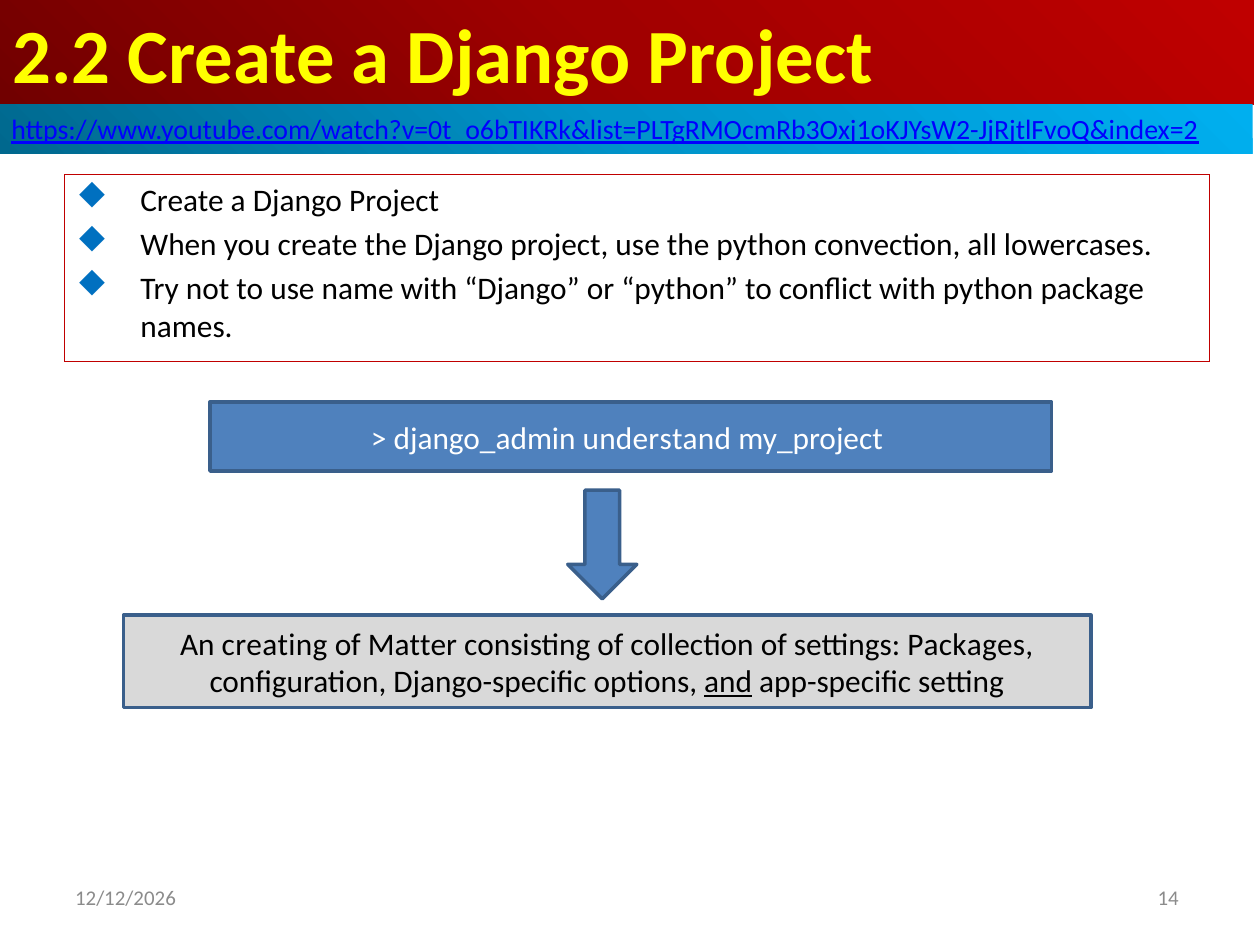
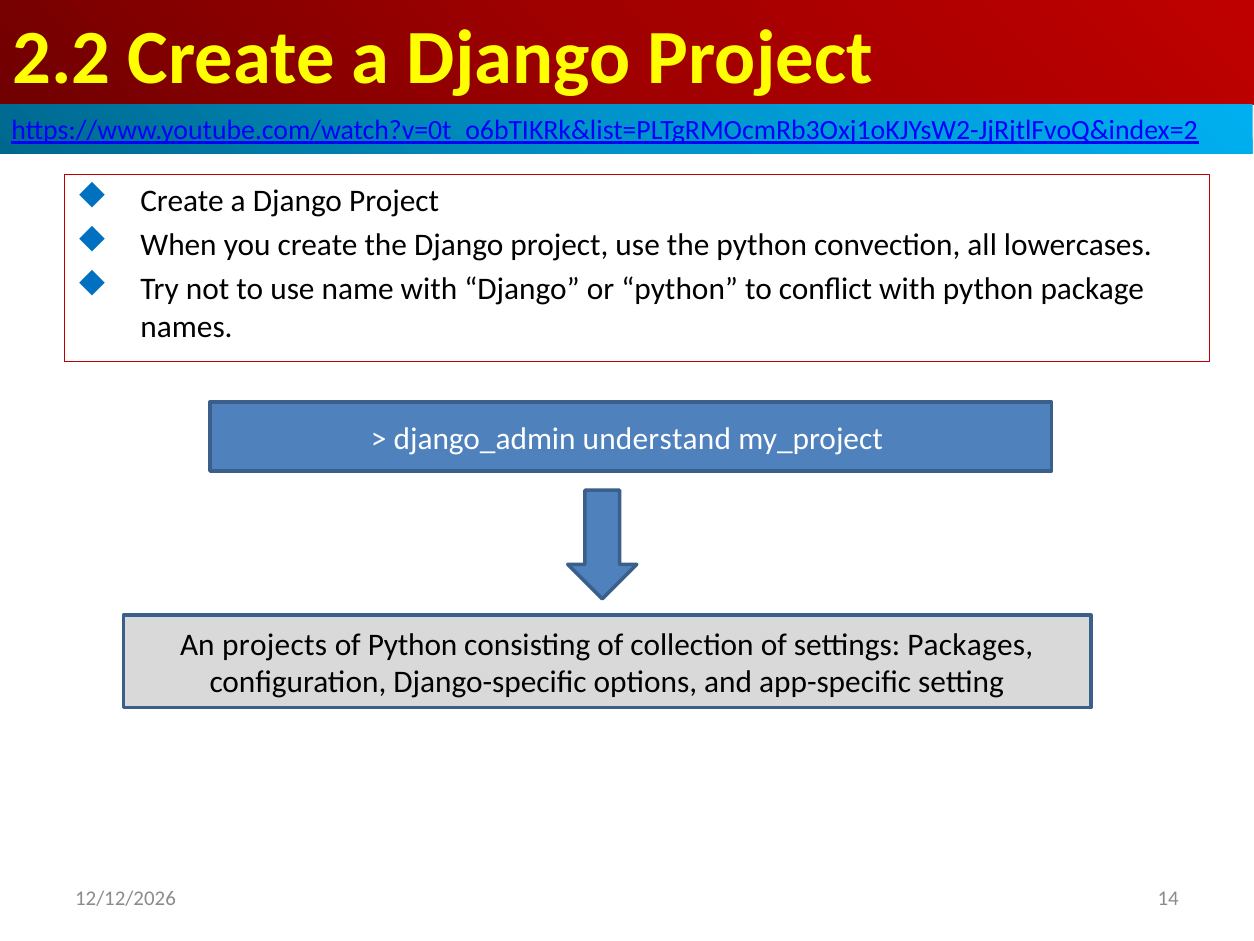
creating: creating -> projects
of Matter: Matter -> Python
and underline: present -> none
